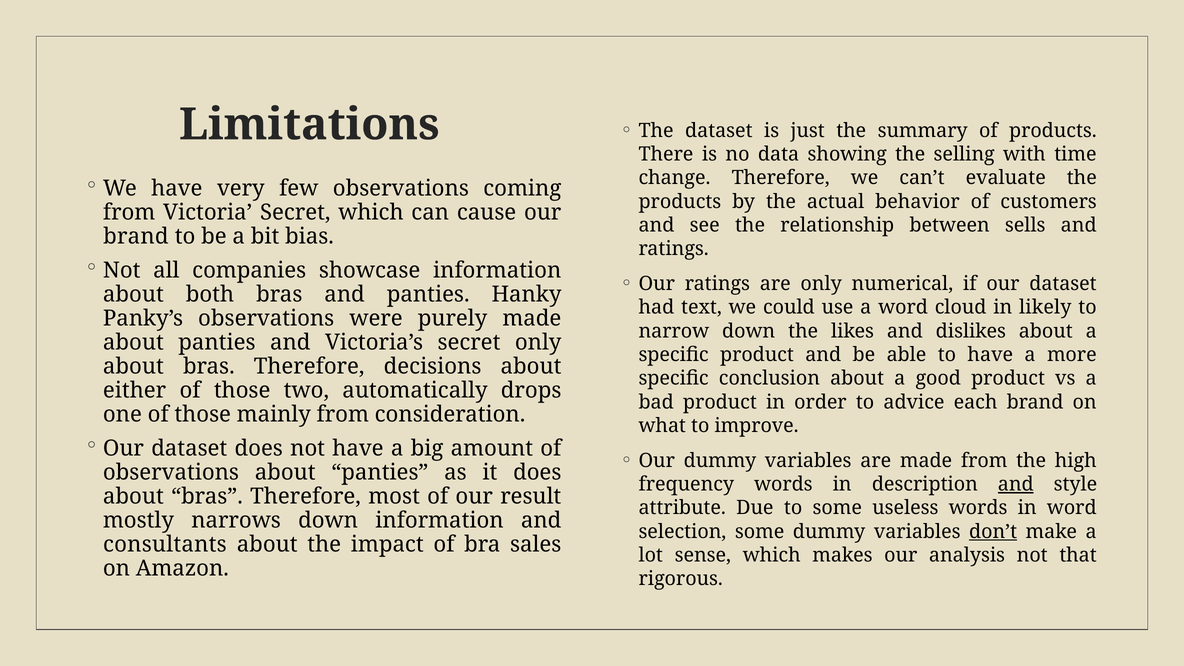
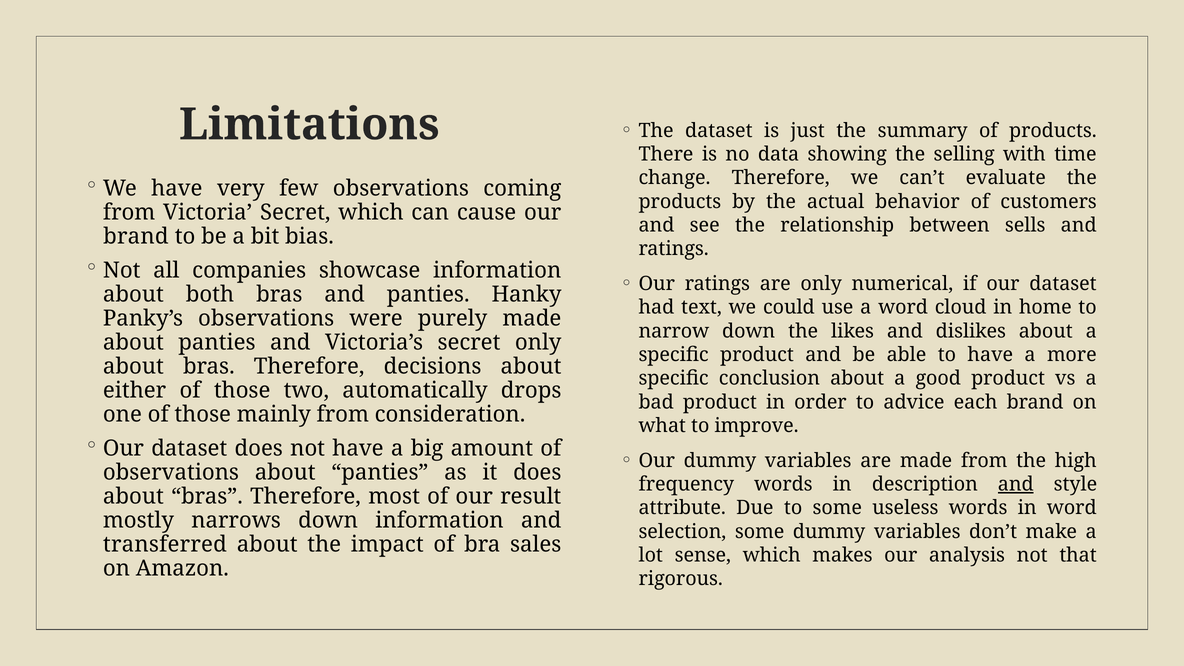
likely: likely -> home
don’t underline: present -> none
consultants: consultants -> transferred
